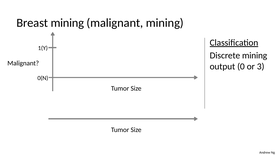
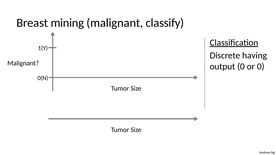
malignant mining: mining -> classify
Discrete mining: mining -> having
or 3: 3 -> 0
